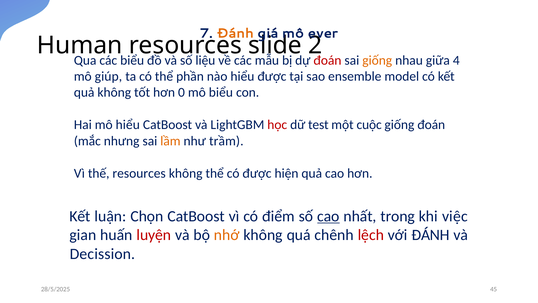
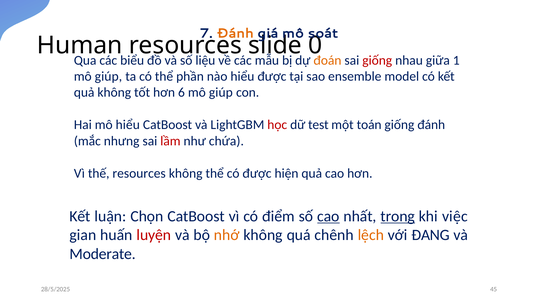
ever: ever -> soát
2: 2 -> 0
đoán at (327, 60) colour: red -> orange
giống at (377, 60) colour: orange -> red
4: 4 -> 1
0: 0 -> 6
biểu at (221, 92): biểu -> giúp
cuộc: cuộc -> toán
giống đoán: đoán -> đánh
lầm colour: orange -> red
trầm: trầm -> chứa
trong underline: none -> present
lệch colour: red -> orange
với ĐÁNH: ĐÁNH -> ĐANG
Decission: Decission -> Moderate
